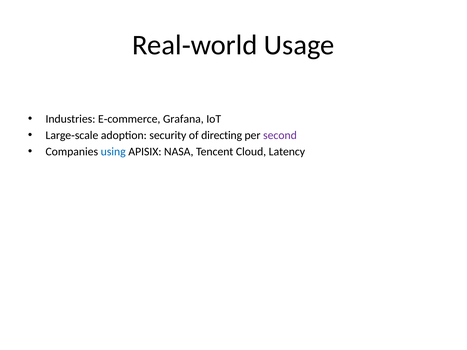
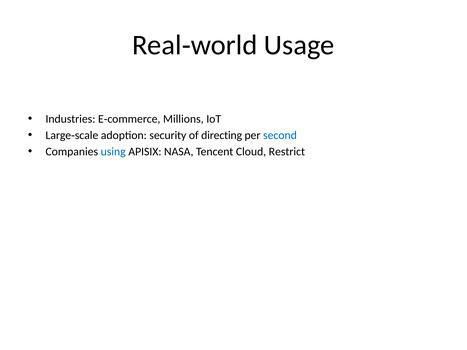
Grafana: Grafana -> Millions
second colour: purple -> blue
Latency: Latency -> Restrict
